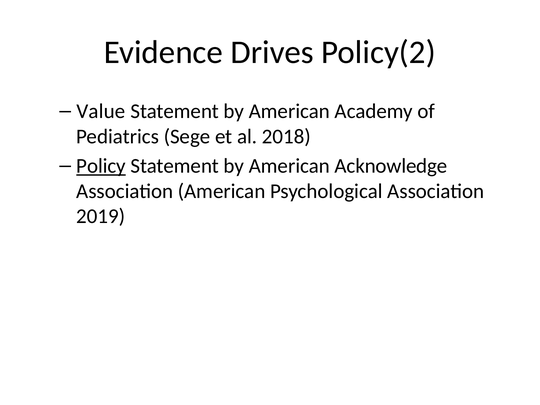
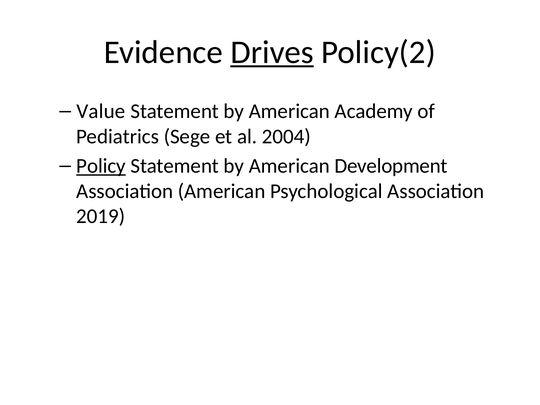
Drives underline: none -> present
2018: 2018 -> 2004
Acknowledge: Acknowledge -> Development
